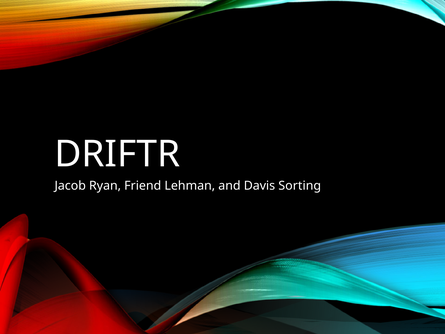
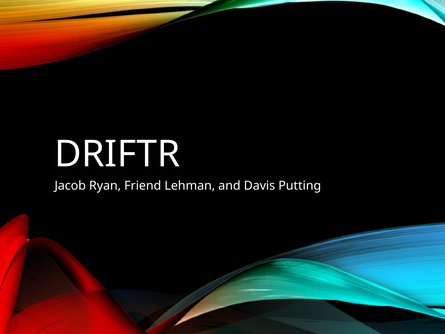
Sorting: Sorting -> Putting
